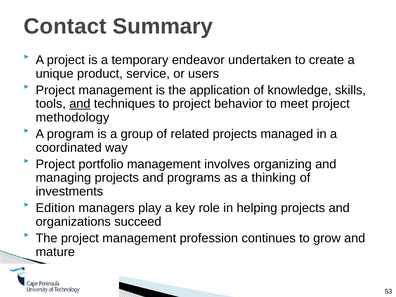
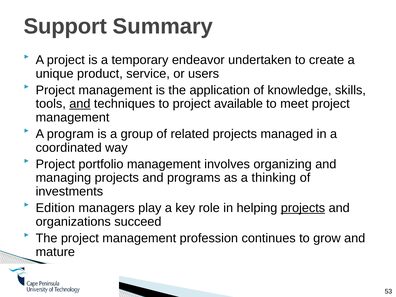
Contact: Contact -> Support
behavior: behavior -> available
methodology at (72, 117): methodology -> management
projects at (303, 208) underline: none -> present
